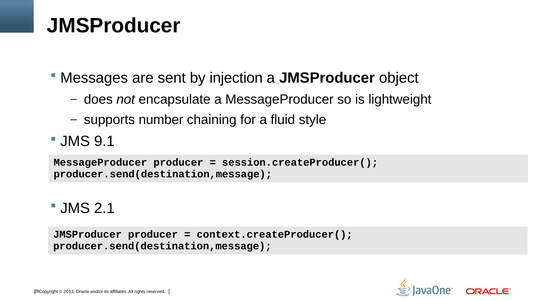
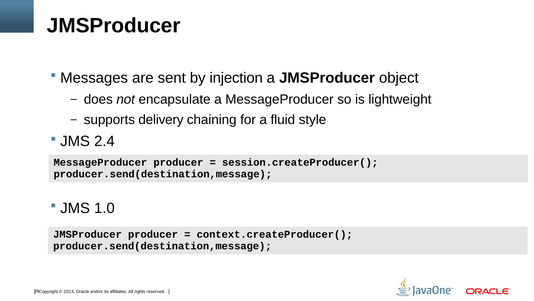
number: number -> delivery
9.1: 9.1 -> 2.4
2.1: 2.1 -> 1.0
